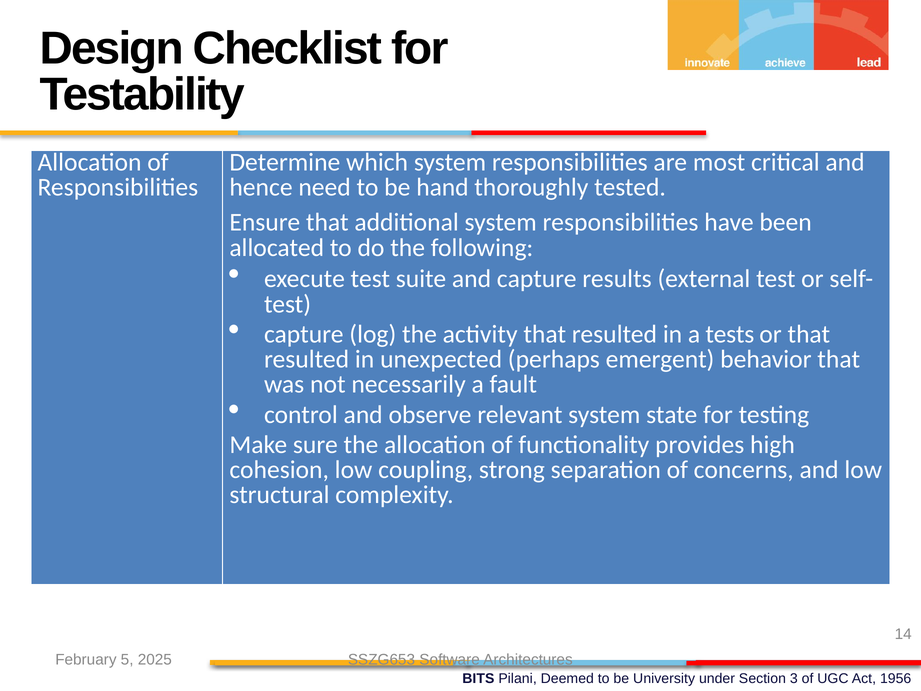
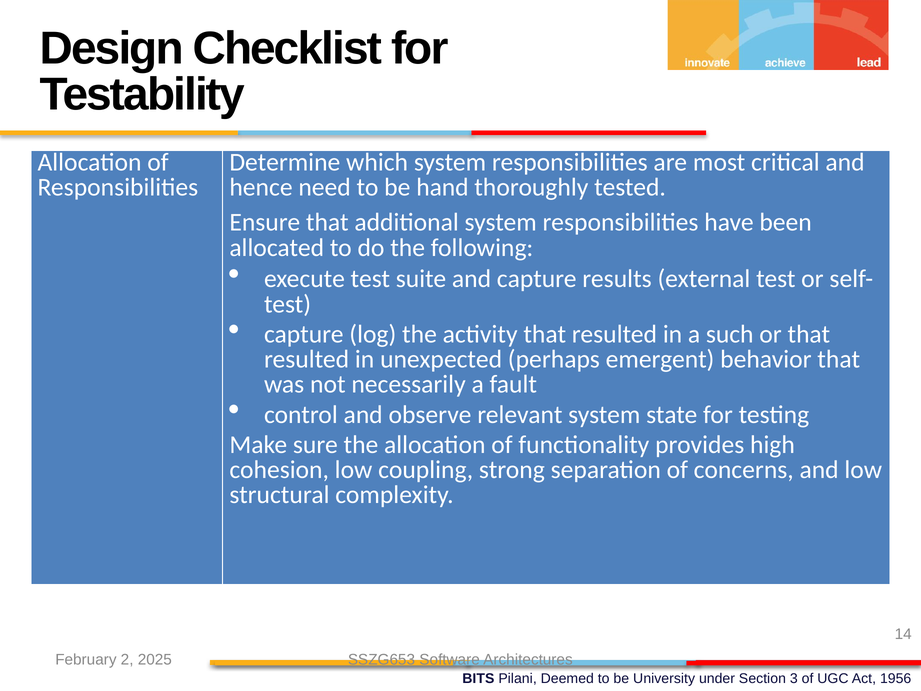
tests: tests -> such
5: 5 -> 2
